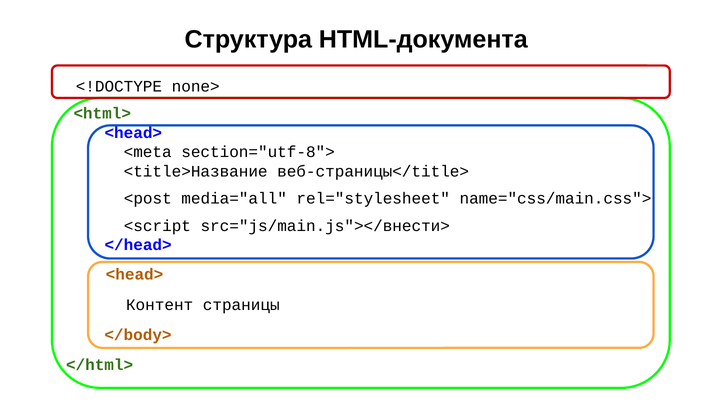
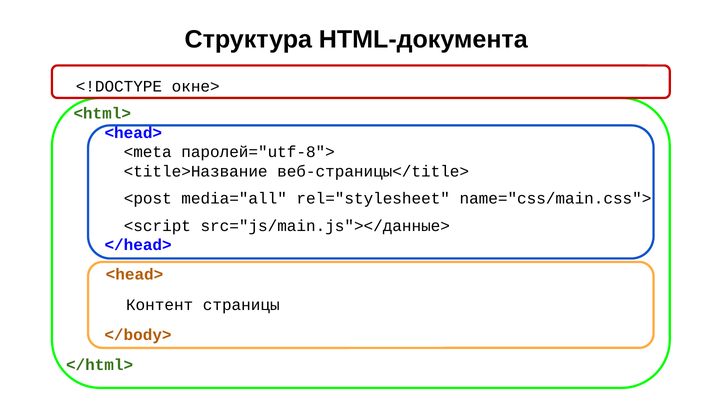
none>: none> -> окне>
section="utf-8">: section="utf-8"> -> паролей="utf-8">
src="js/main.js"></внести>: src="js/main.js"></внести> -> src="js/main.js"></данные>
